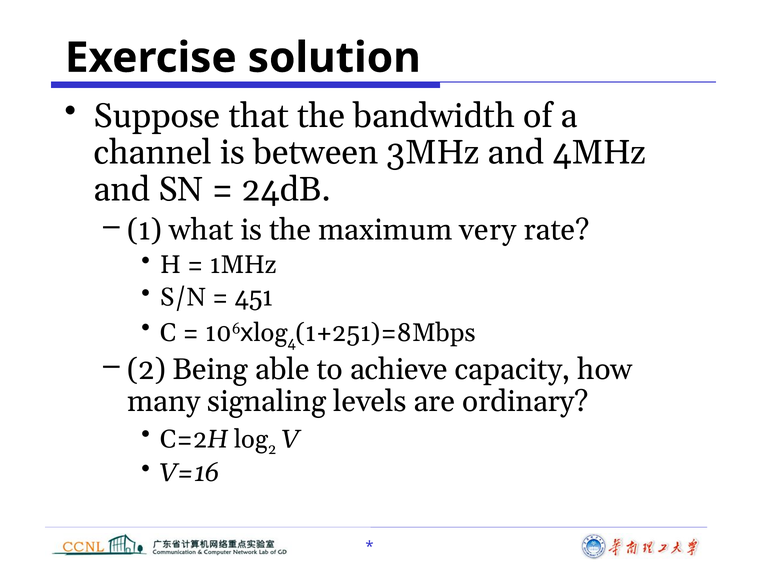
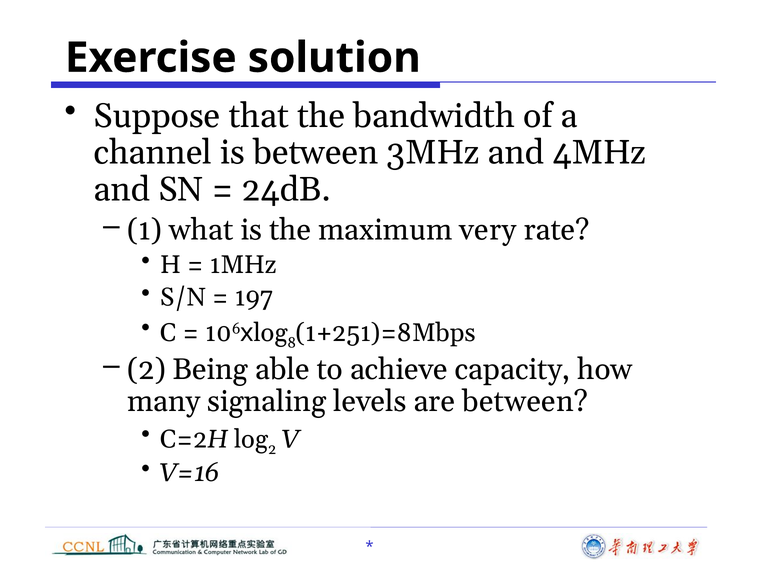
451: 451 -> 197
4: 4 -> 8
are ordinary: ordinary -> between
